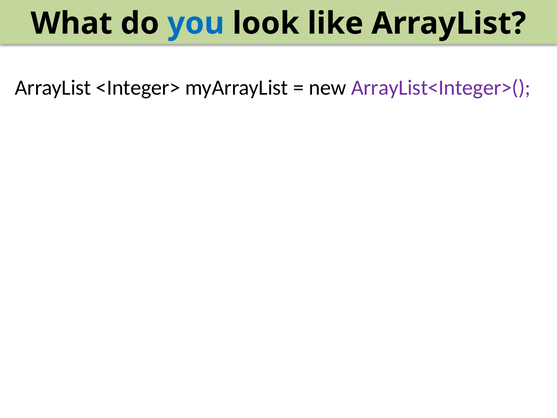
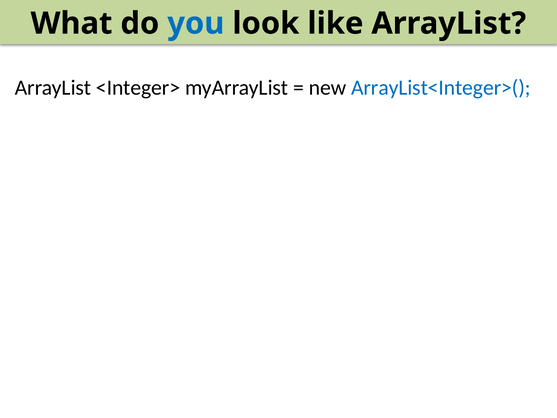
ArrayList<Integer>( colour: purple -> blue
